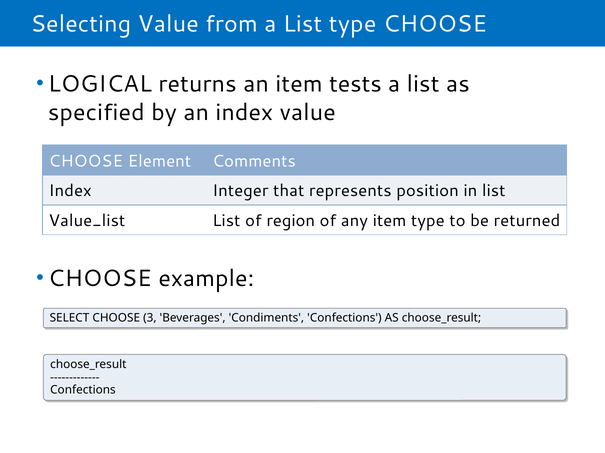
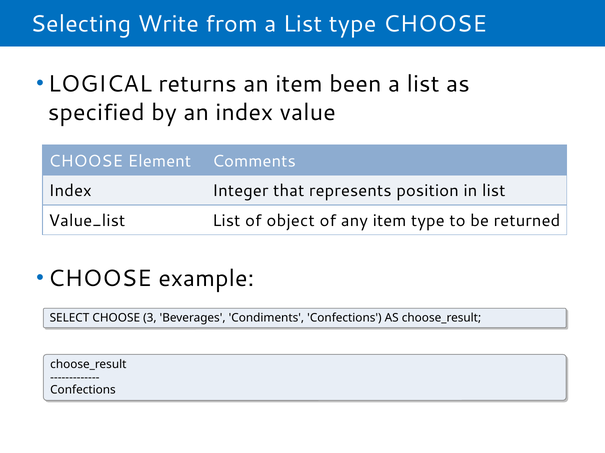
Selecting Value: Value -> Write
tests: tests -> been
region: region -> object
